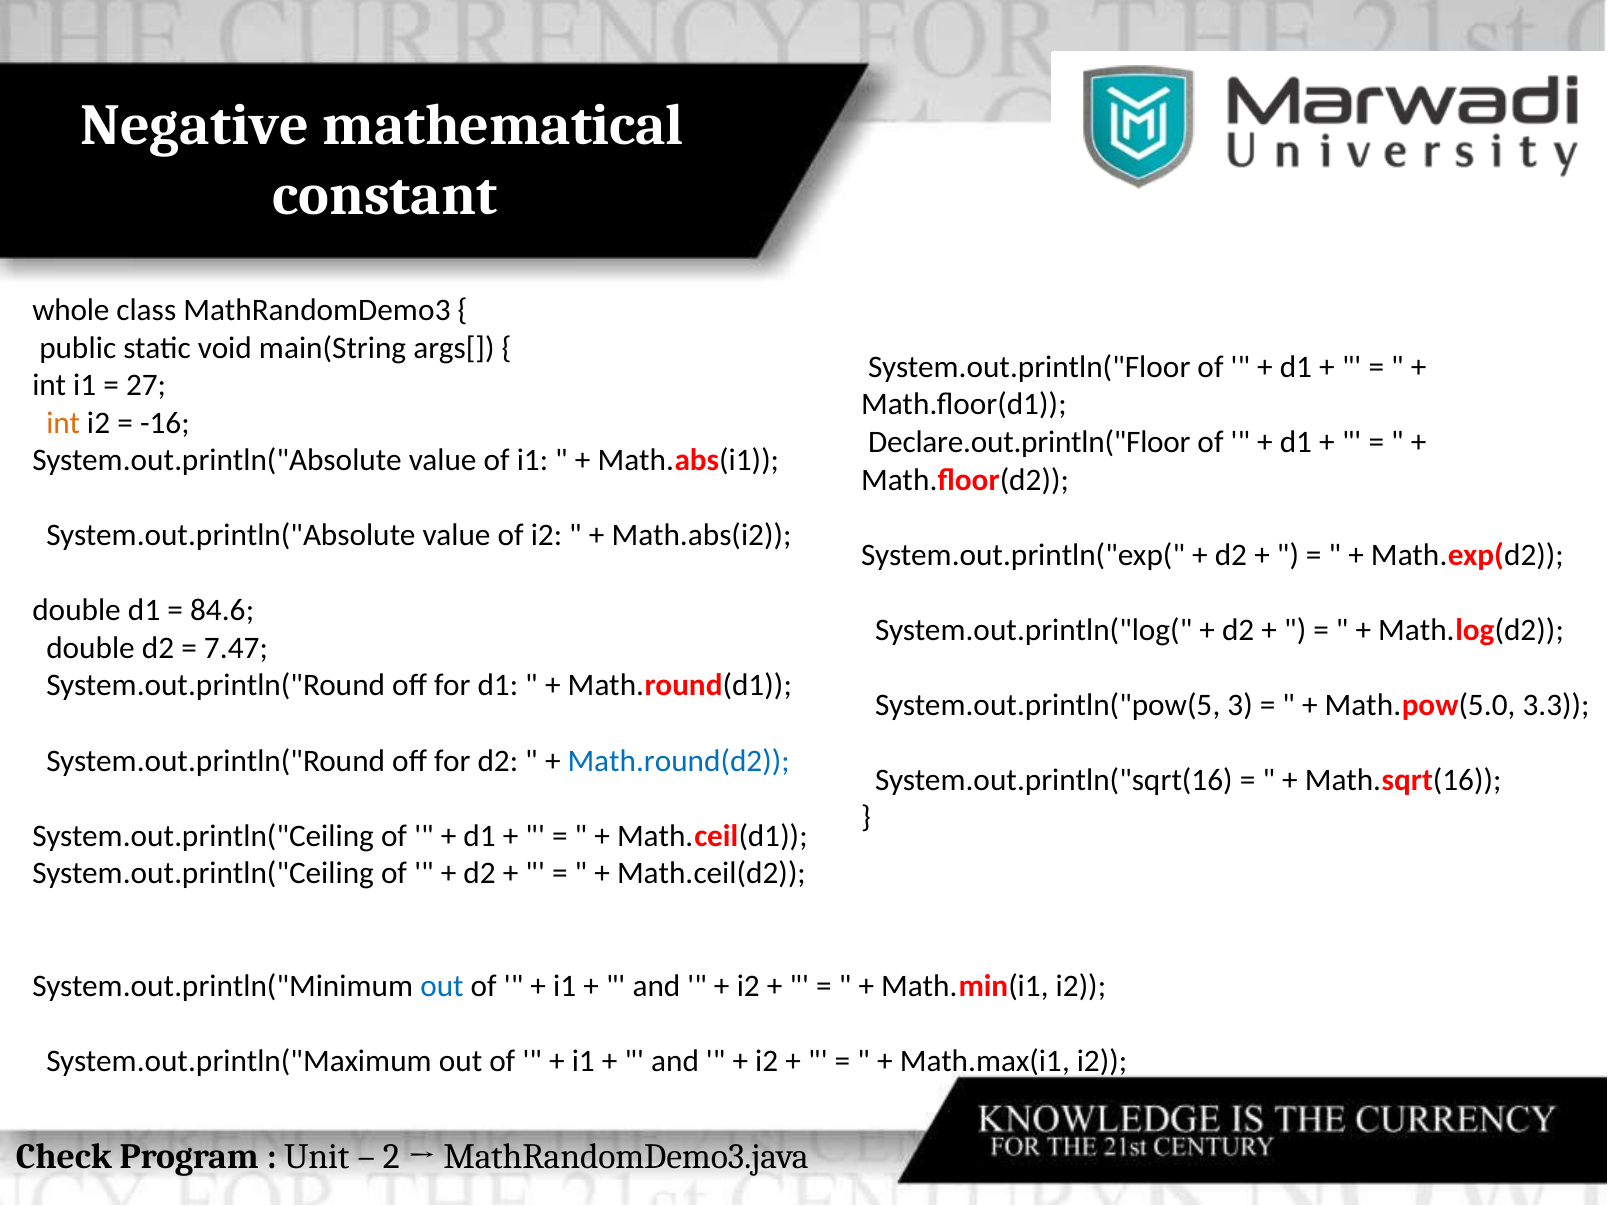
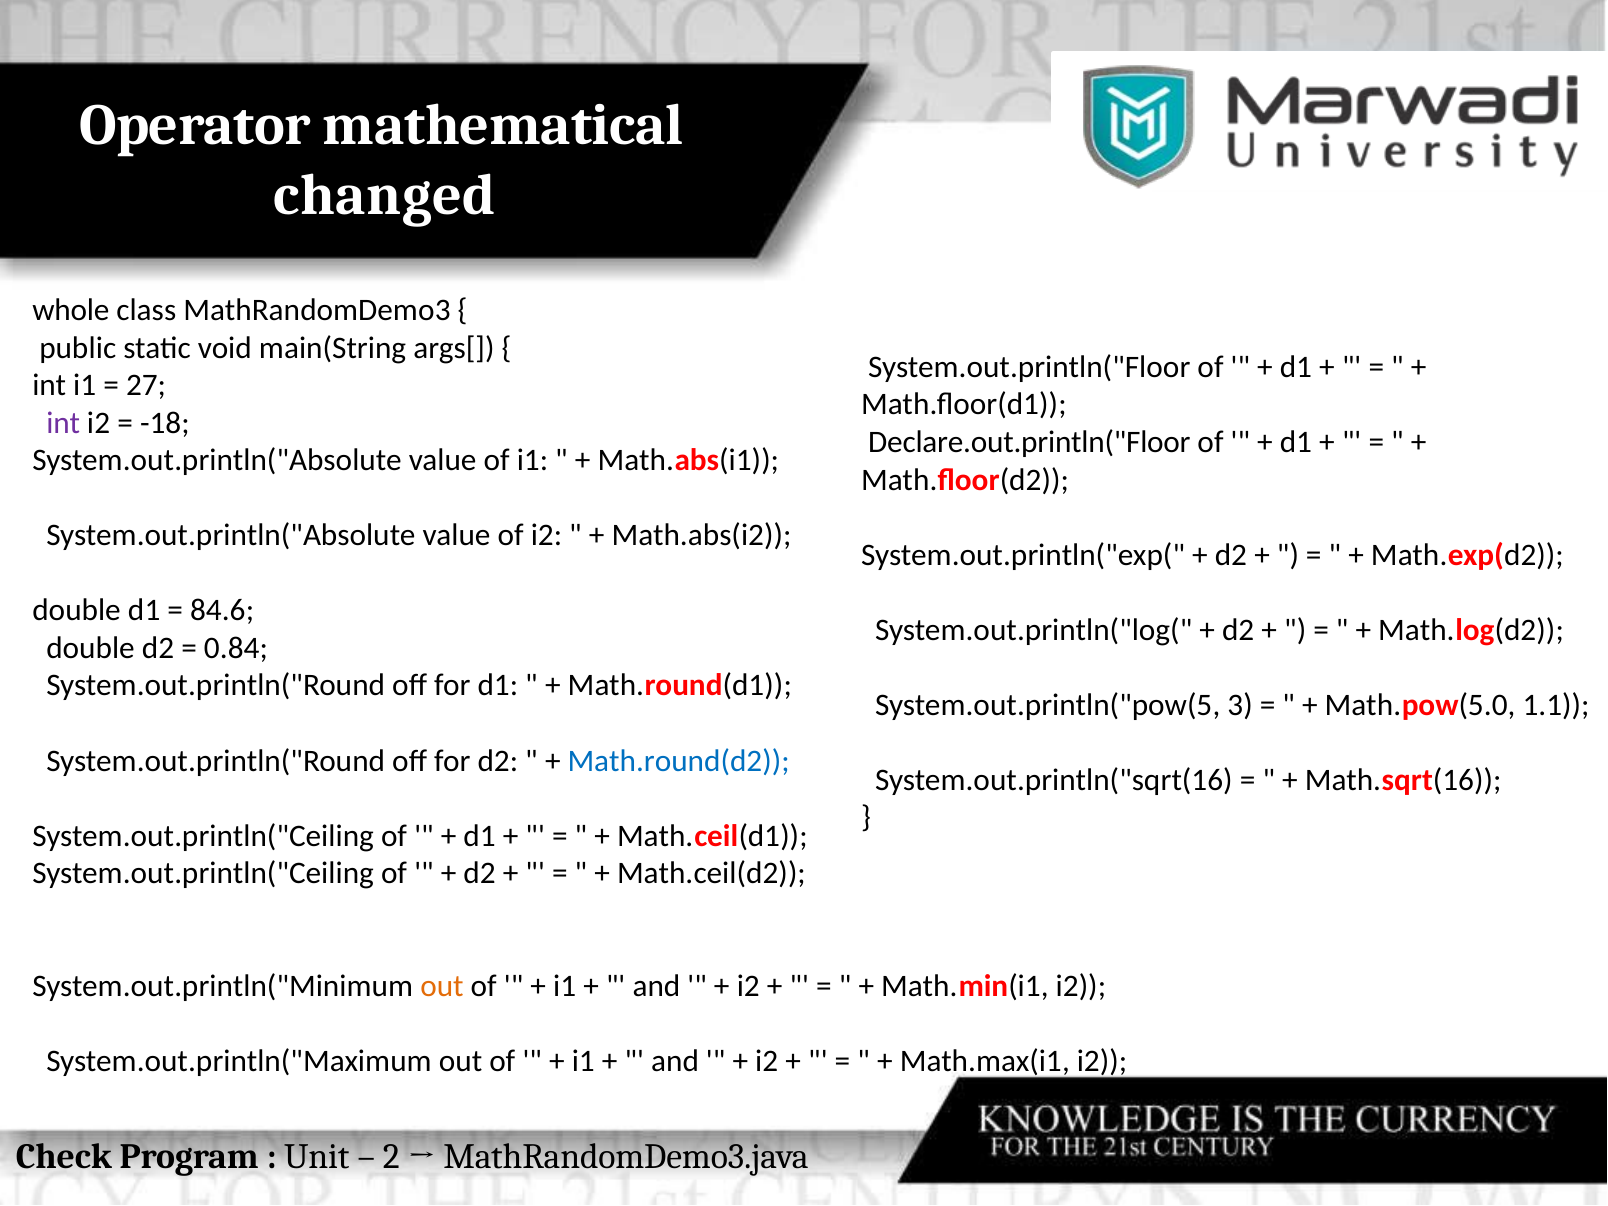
Negative: Negative -> Operator
constant: constant -> changed
int at (63, 423) colour: orange -> purple
-16: -16 -> -18
7.47: 7.47 -> 0.84
3.3: 3.3 -> 1.1
out at (442, 986) colour: blue -> orange
